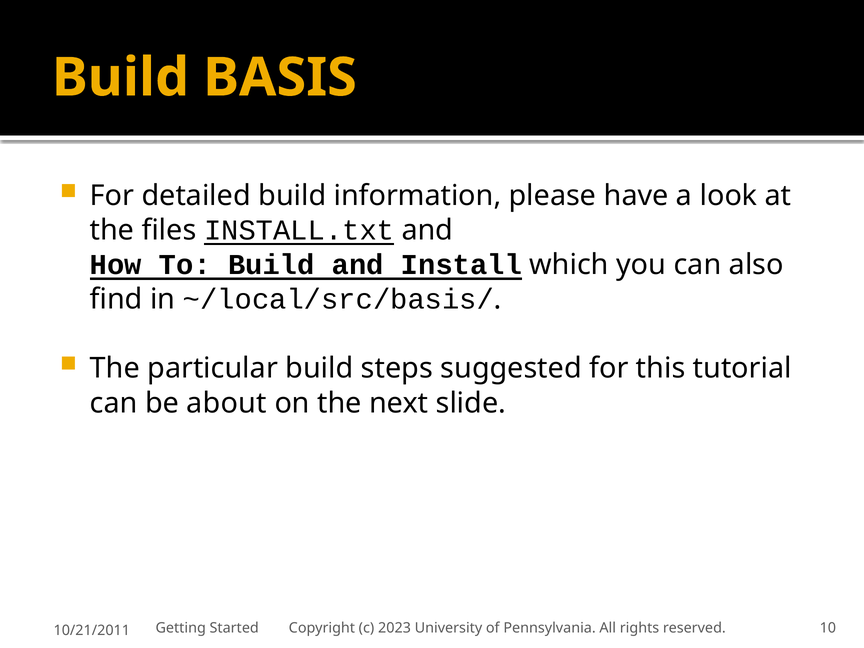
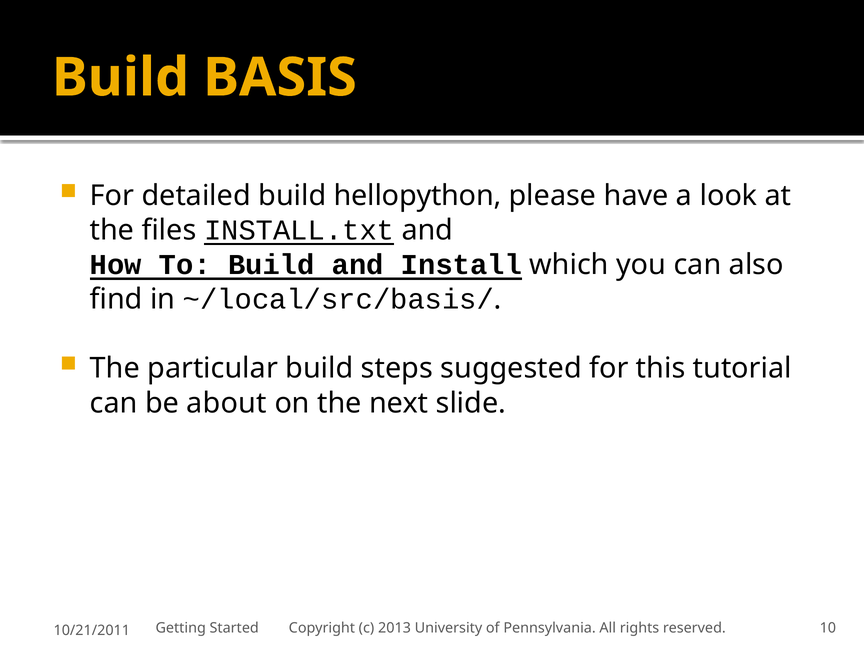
information: information -> hellopython
2023: 2023 -> 2013
